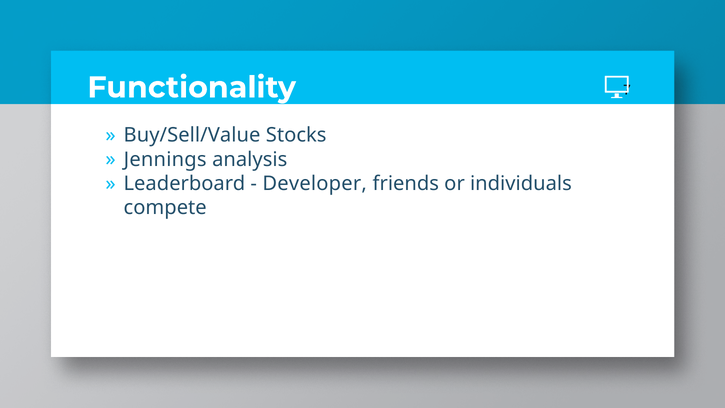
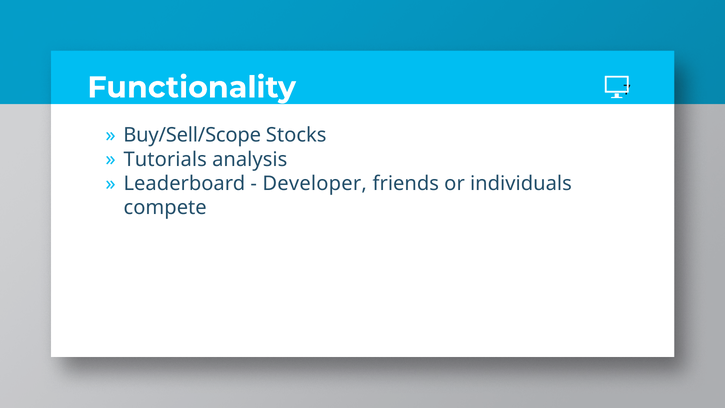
Buy/Sell/Value: Buy/Sell/Value -> Buy/Sell/Scope
Jennings: Jennings -> Tutorials
